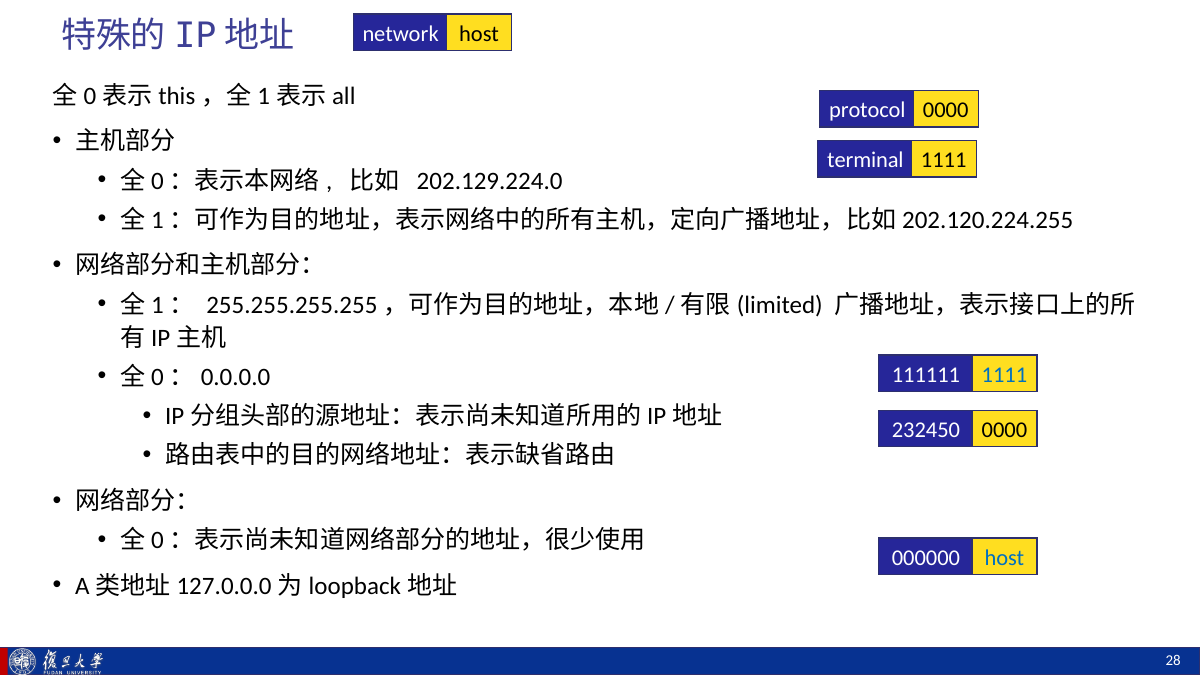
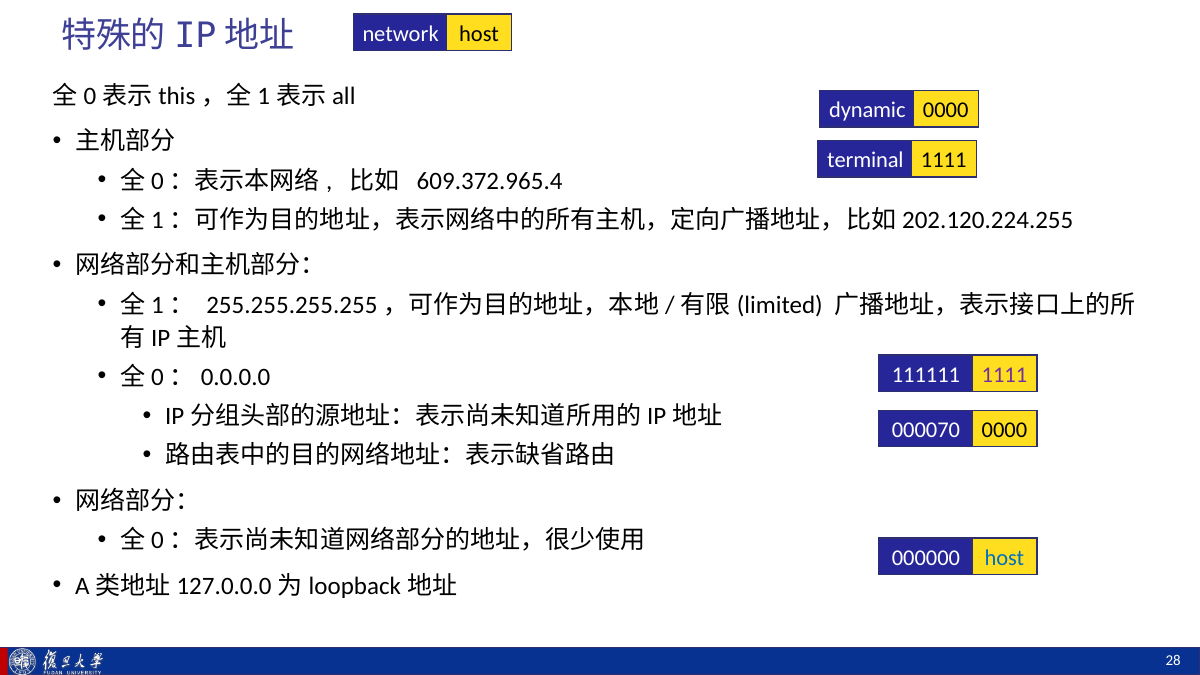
protocol: protocol -> dynamic
202.129.224.0: 202.129.224.0 -> 609.372.965.4
1111 at (1004, 375) colour: blue -> purple
232450: 232450 -> 000070
